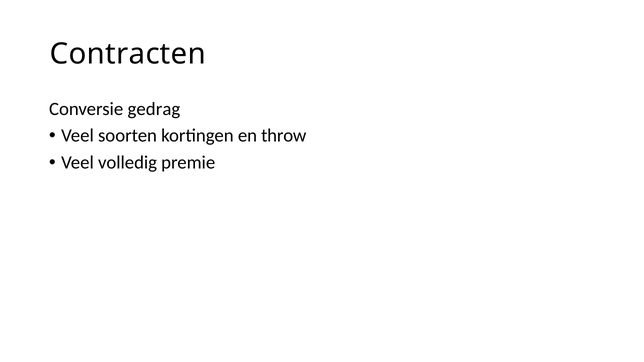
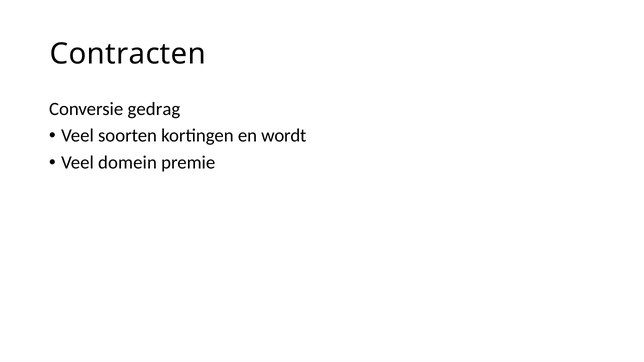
throw: throw -> wordt
volledig: volledig -> domein
